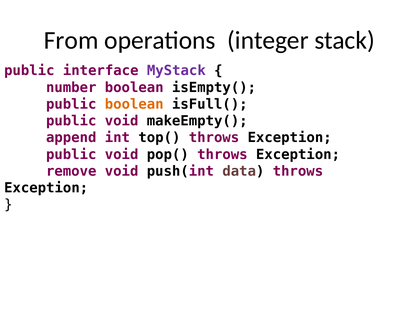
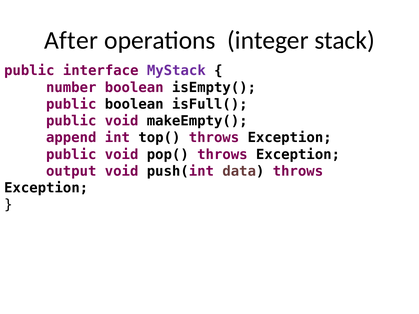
From: From -> After
boolean at (134, 104) colour: orange -> black
remove: remove -> output
